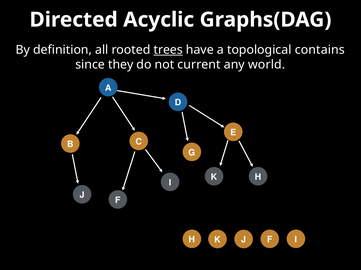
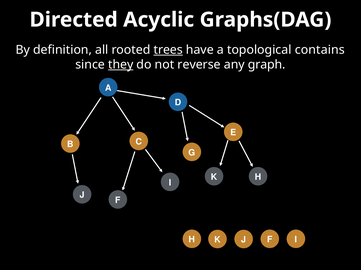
they underline: none -> present
current: current -> reverse
world: world -> graph
